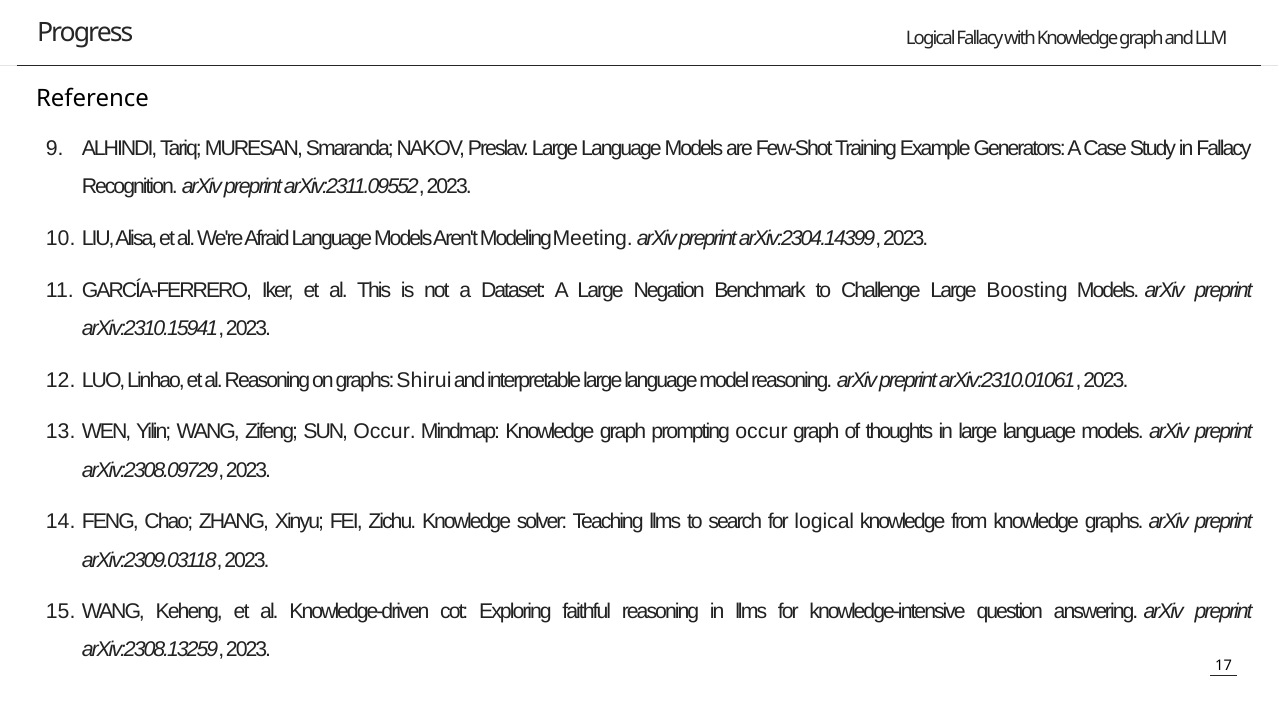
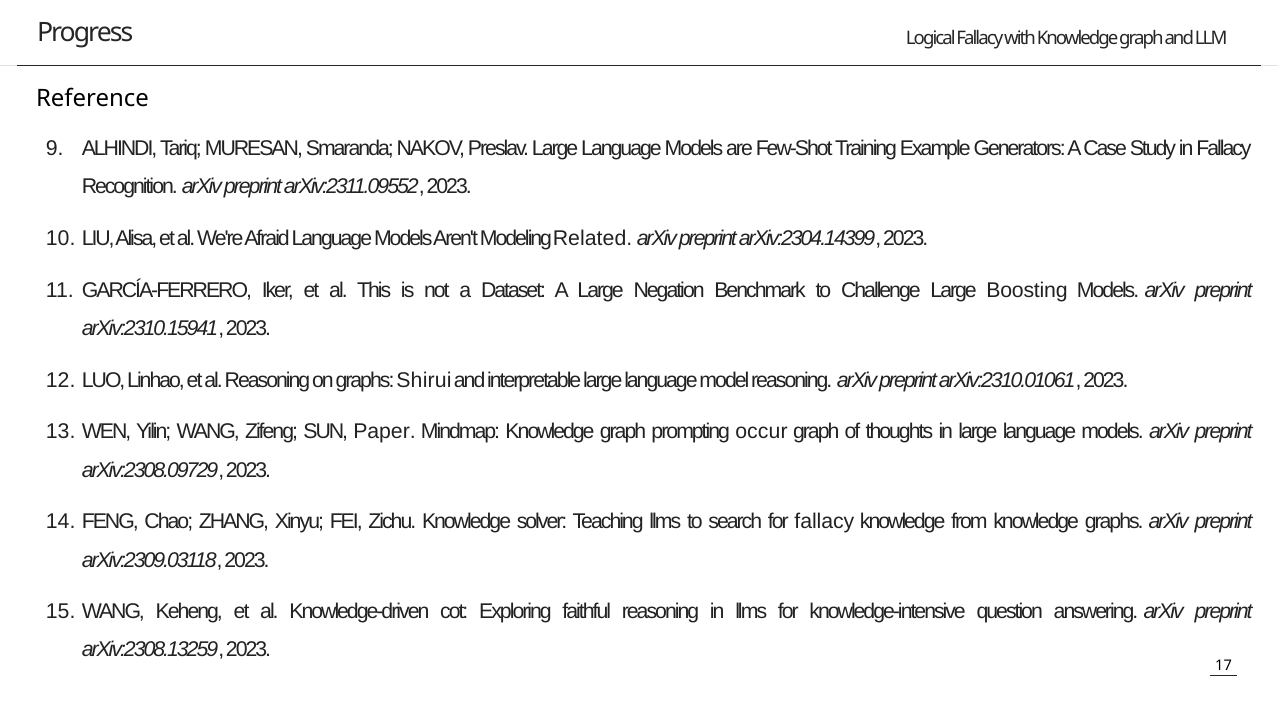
Meeting: Meeting -> Related
SUN Occur: Occur -> Paper
for logical: logical -> fallacy
